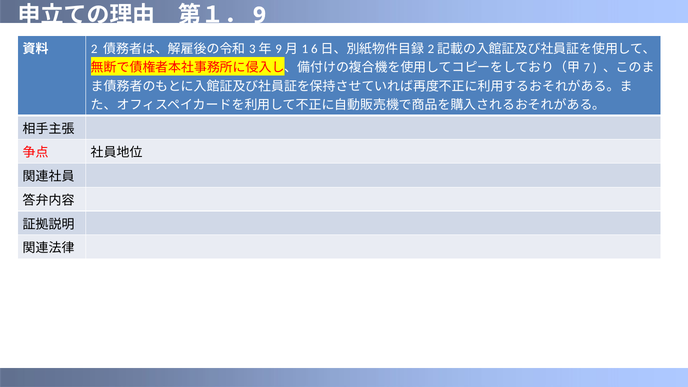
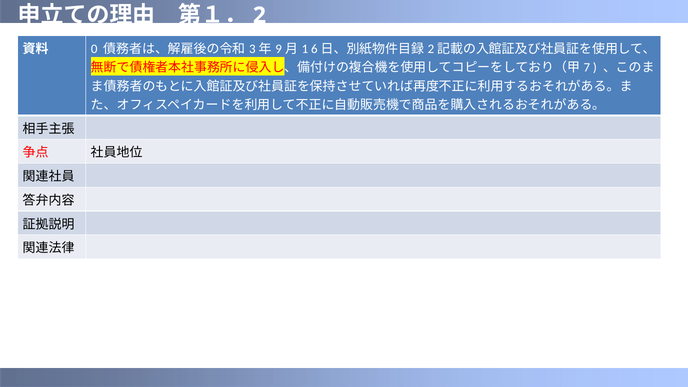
9: 9 -> 2
2: 2 -> 0
